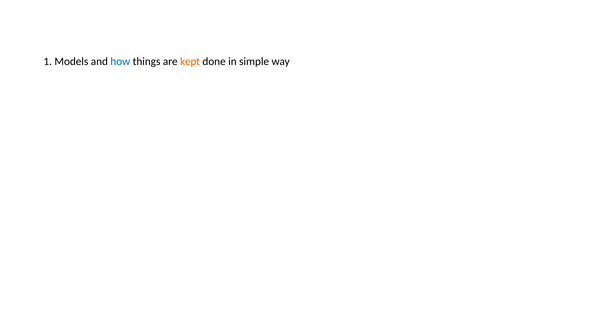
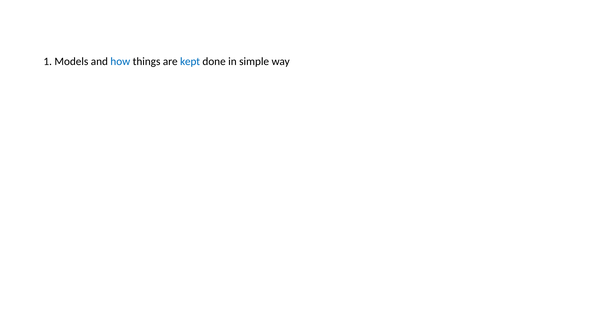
kept colour: orange -> blue
